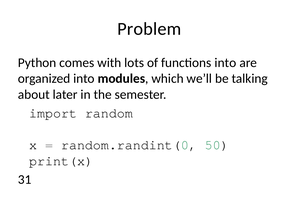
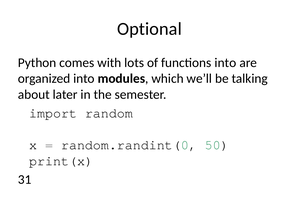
Problem: Problem -> Optional
